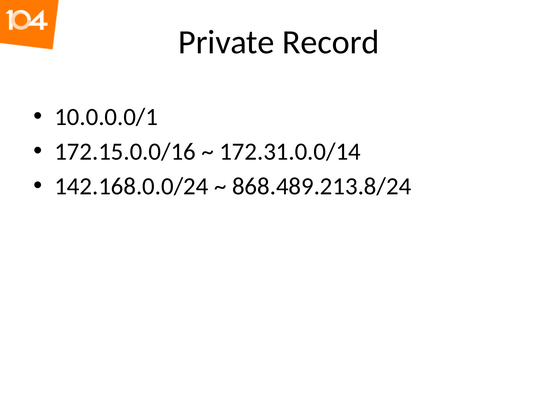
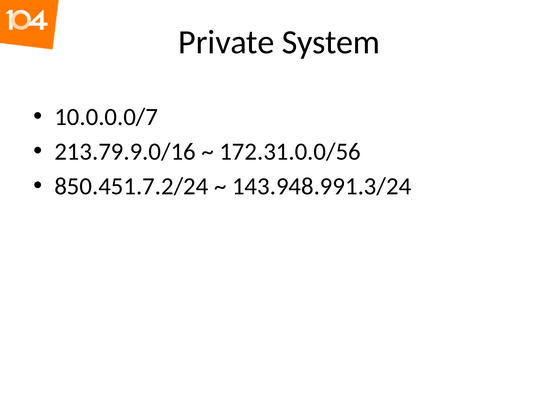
Record: Record -> System
10.0.0.0/1: 10.0.0.0/1 -> 10.0.0.0/7
172.15.0.0/16: 172.15.0.0/16 -> 213.79.9.0/16
172.31.0.0/14: 172.31.0.0/14 -> 172.31.0.0/56
142.168.0.0/24: 142.168.0.0/24 -> 850.451.7.2/24
868.489.213.8/24: 868.489.213.8/24 -> 143.948.991.3/24
